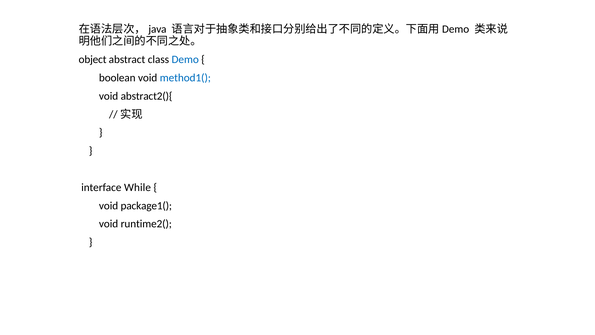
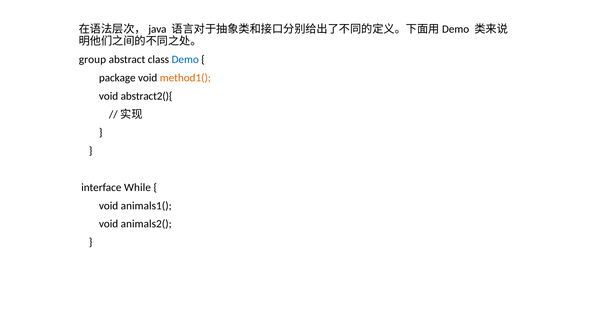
object: object -> group
boolean: boolean -> package
method1( colour: blue -> orange
package1(: package1( -> animals1(
runtime2(: runtime2( -> animals2(
